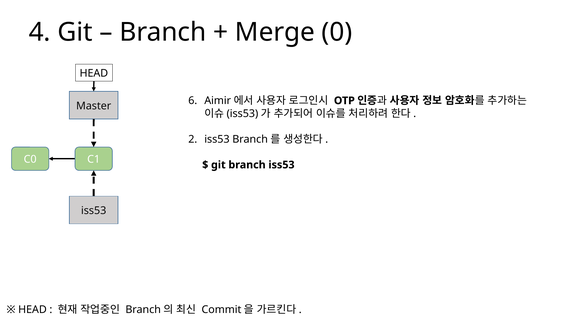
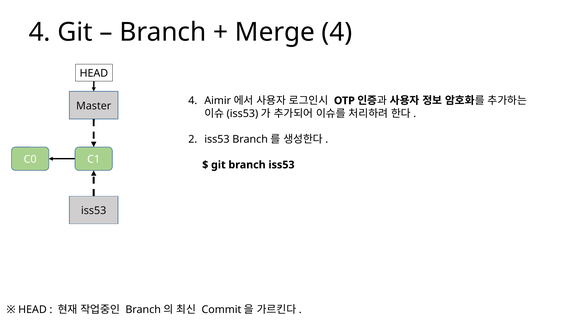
Merge 0: 0 -> 4
Master 6: 6 -> 4
